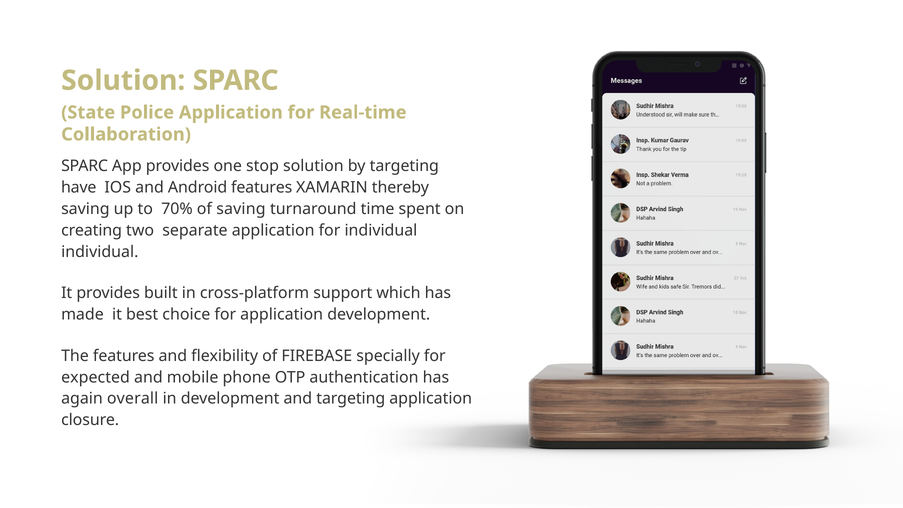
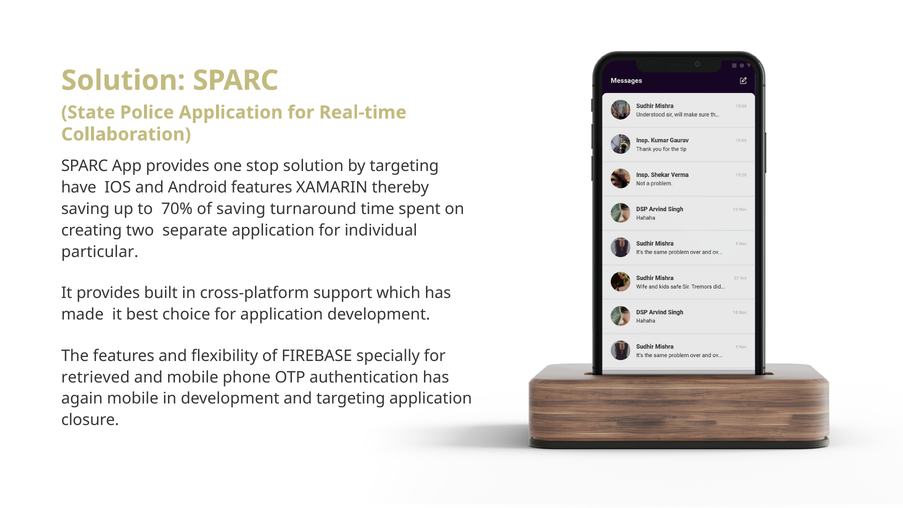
individual at (100, 252): individual -> particular
expected: expected -> retrieved
again overall: overall -> mobile
